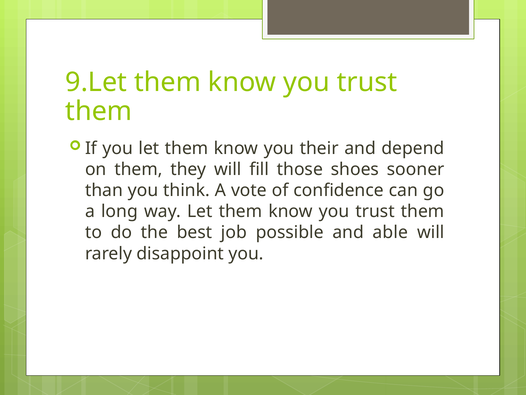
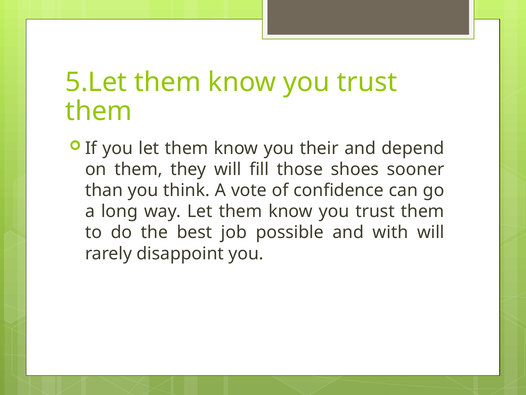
9.Let: 9.Let -> 5.Let
able: able -> with
